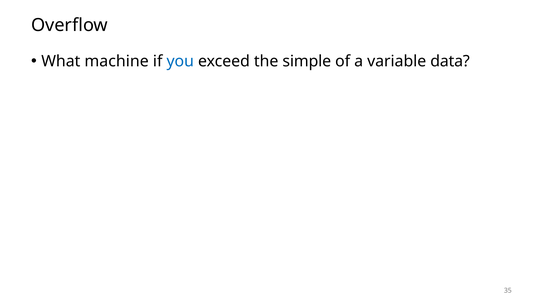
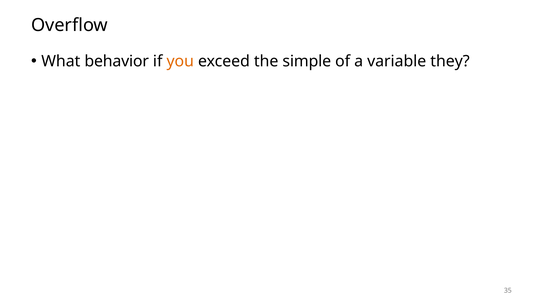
machine: machine -> behavior
you colour: blue -> orange
data: data -> they
